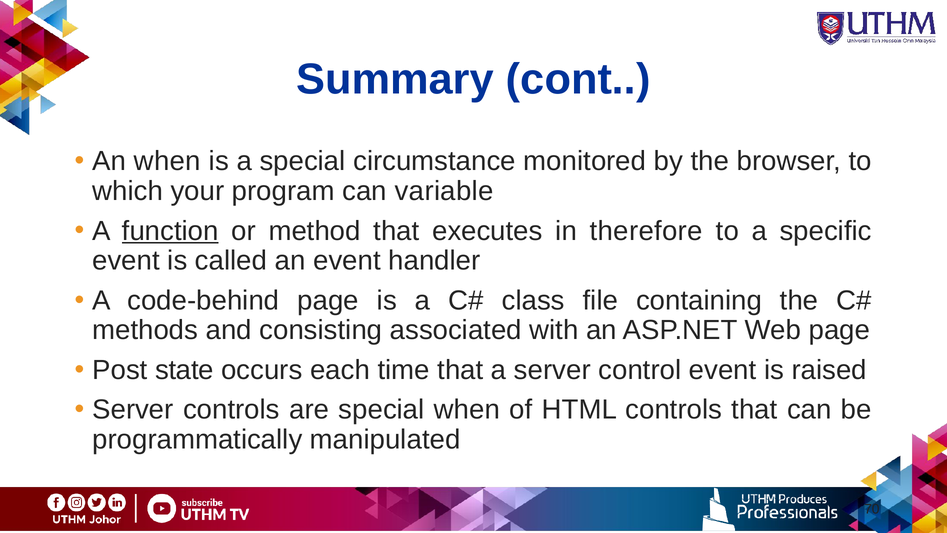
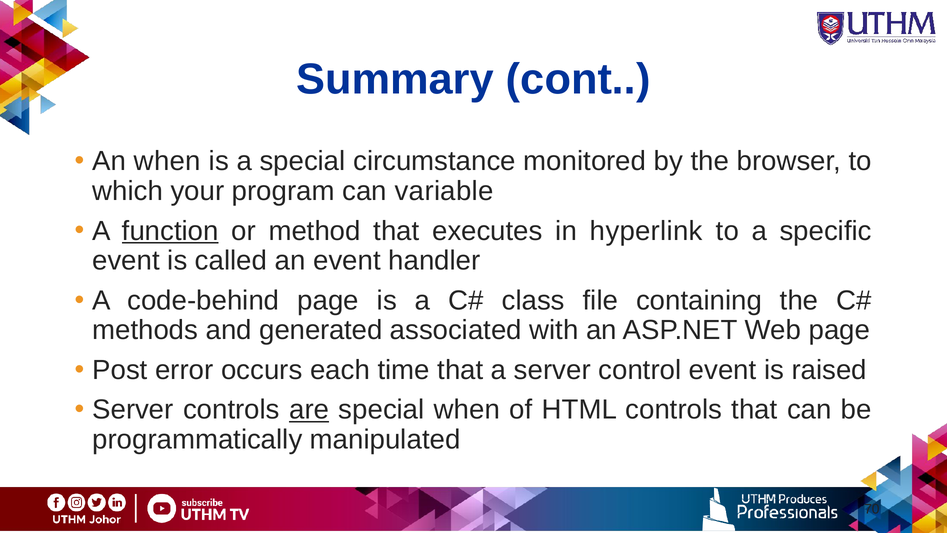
therefore: therefore -> hyperlink
consisting: consisting -> generated
state: state -> error
are underline: none -> present
